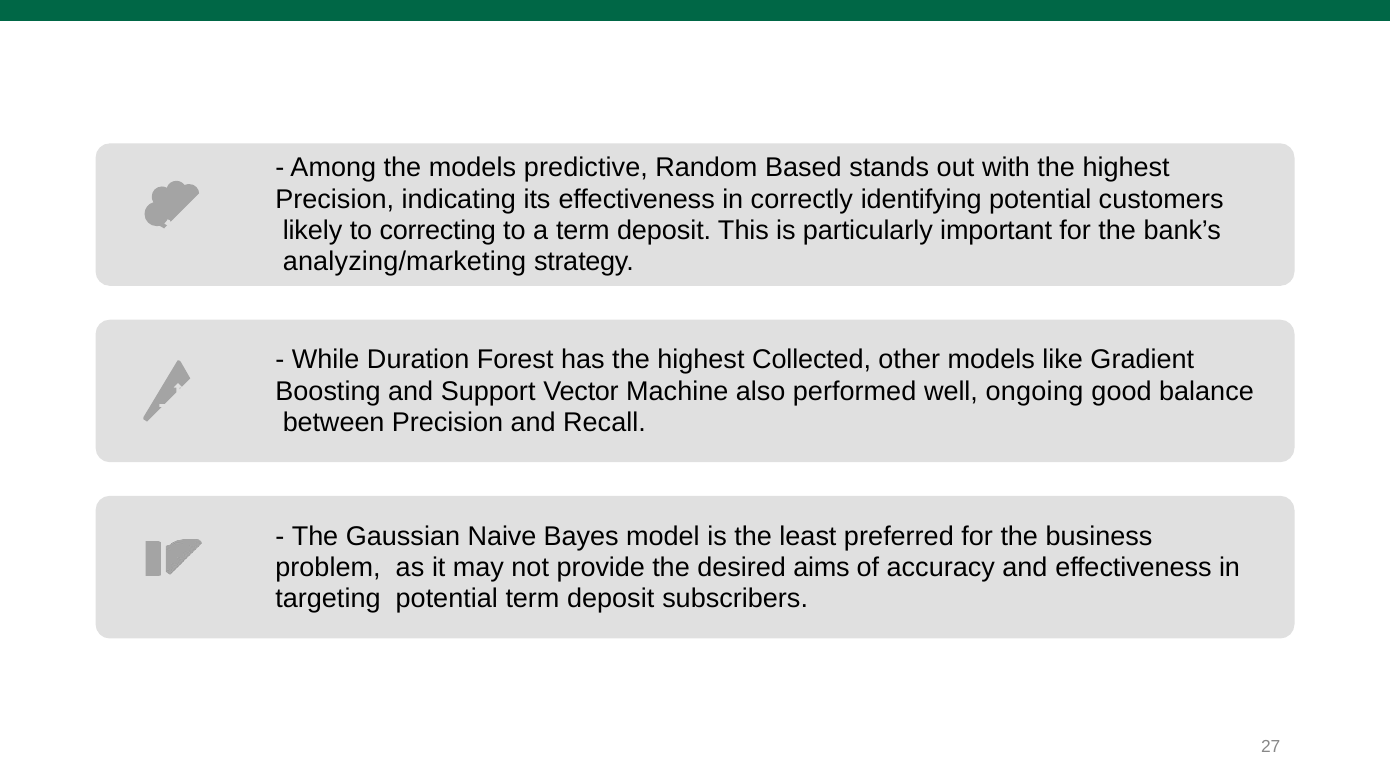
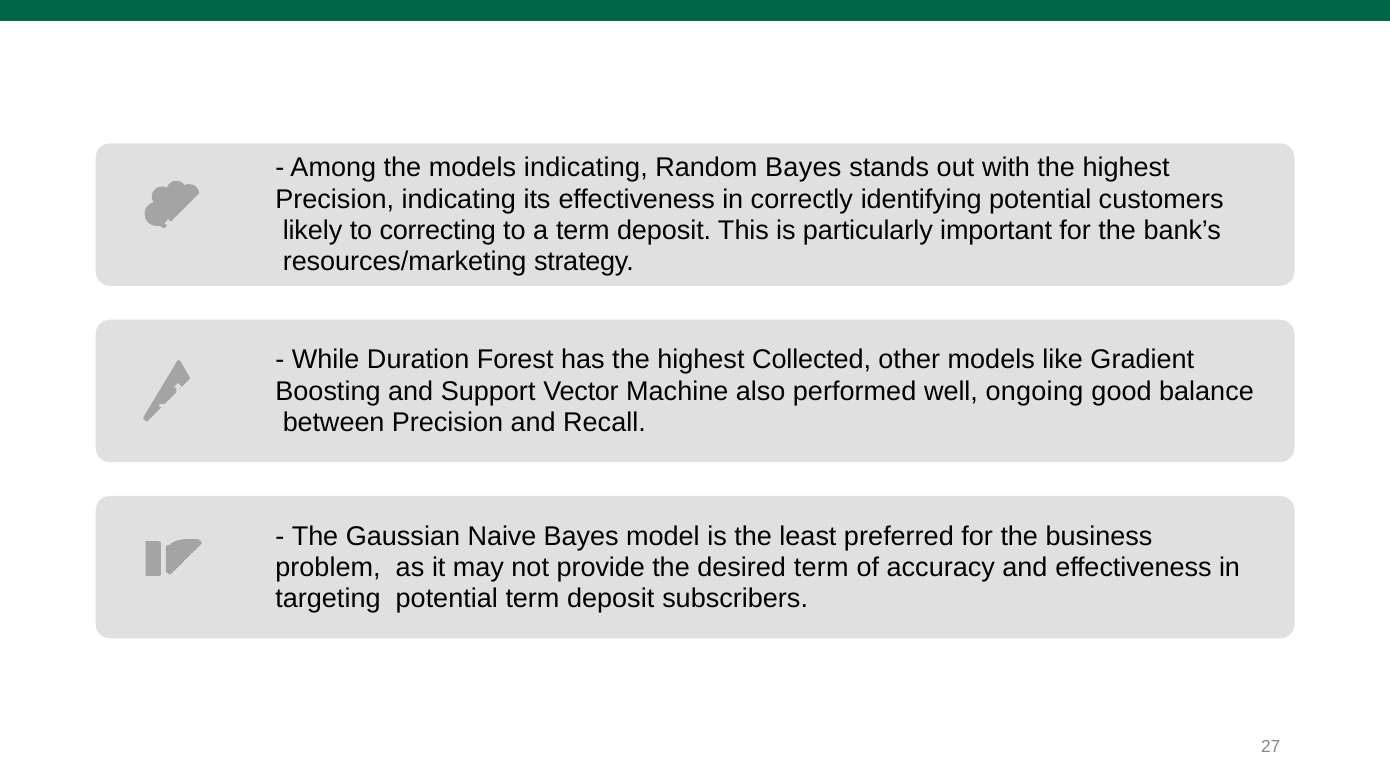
models predictive: predictive -> indicating
Random Based: Based -> Bayes
analyzing/marketing: analyzing/marketing -> resources/marketing
desired aims: aims -> term
